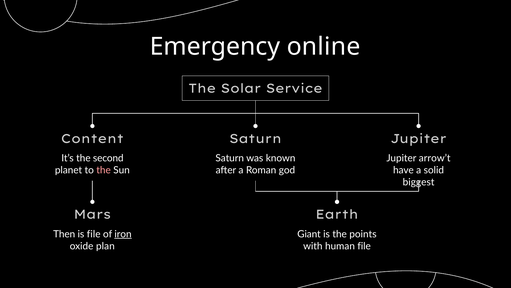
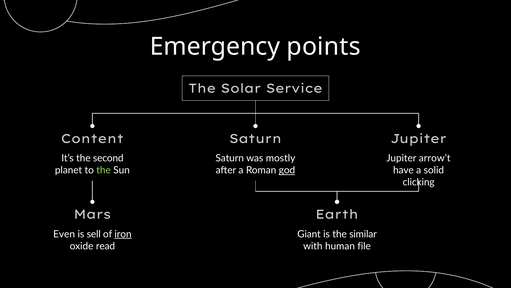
online: online -> points
known: known -> mostly
the at (104, 170) colour: pink -> light green
god underline: none -> present
biggest: biggest -> clicking
Then: Then -> Even
is file: file -> sell
points: points -> similar
plan: plan -> read
